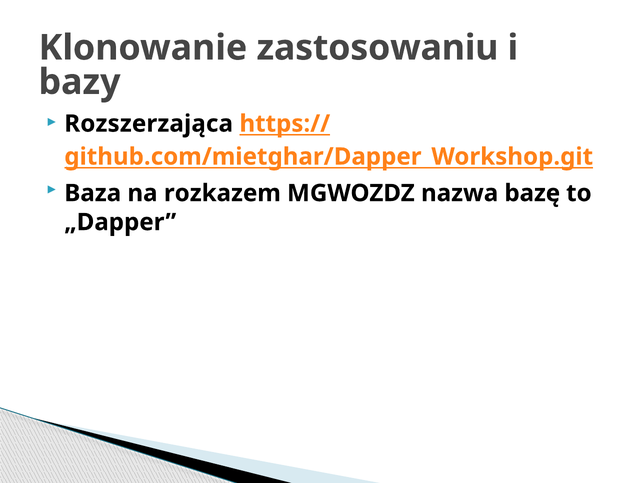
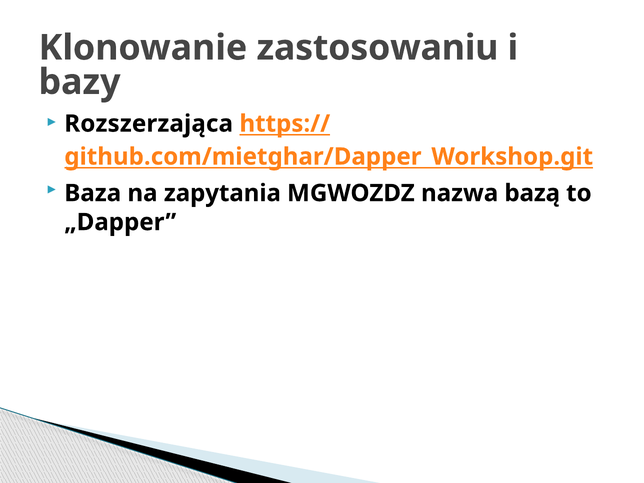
rozkazem: rozkazem -> zapytania
bazę: bazę -> bazą
